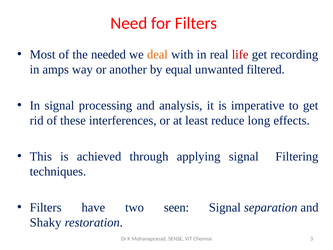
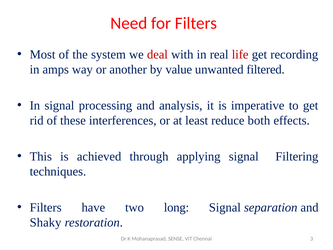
needed: needed -> system
deal colour: orange -> red
equal: equal -> value
long: long -> both
seen: seen -> long
